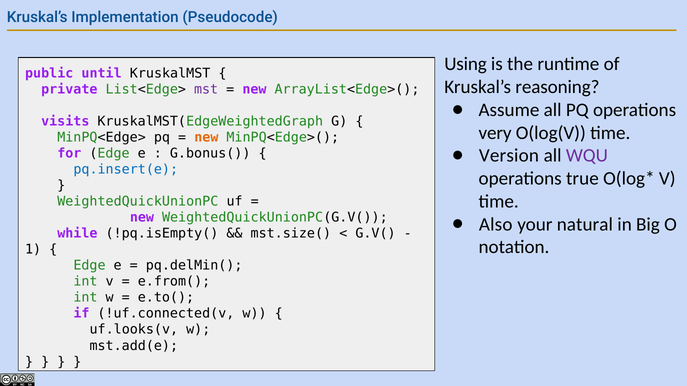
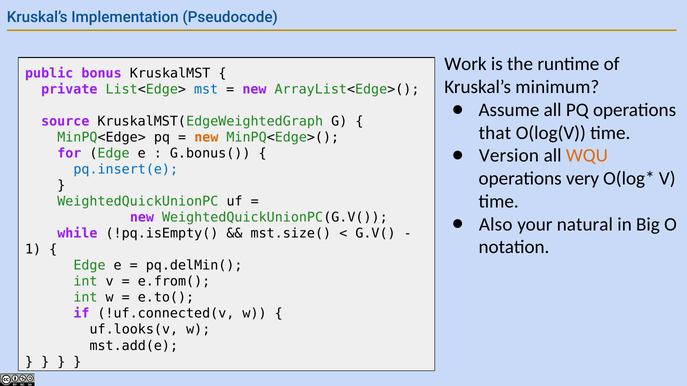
Using: Using -> Work
until: until -> bonus
reasoning: reasoning -> minimum
mst colour: purple -> blue
visits: visits -> source
very: very -> that
WQU colour: purple -> orange
true: true -> very
